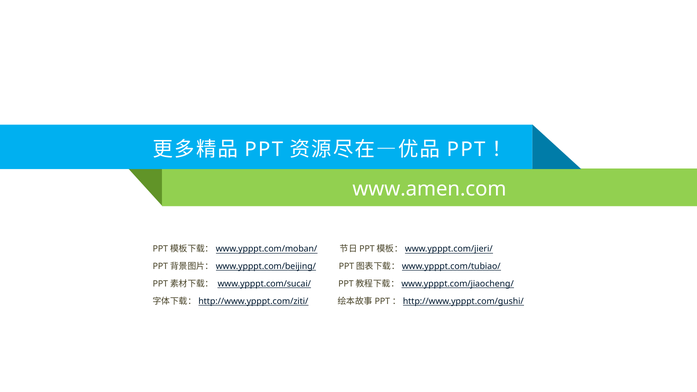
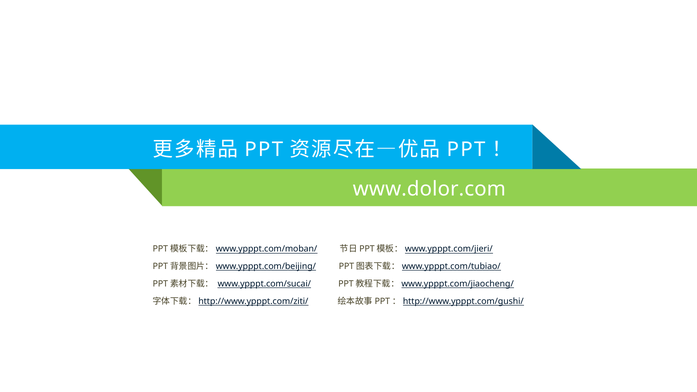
www.amen.com: www.amen.com -> www.dolor.com
